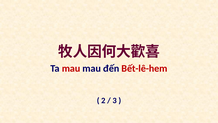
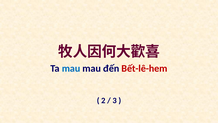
mau at (71, 68) colour: red -> blue
